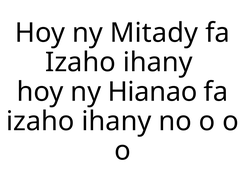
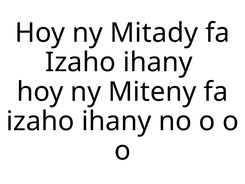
Hianao: Hianao -> Miteny
